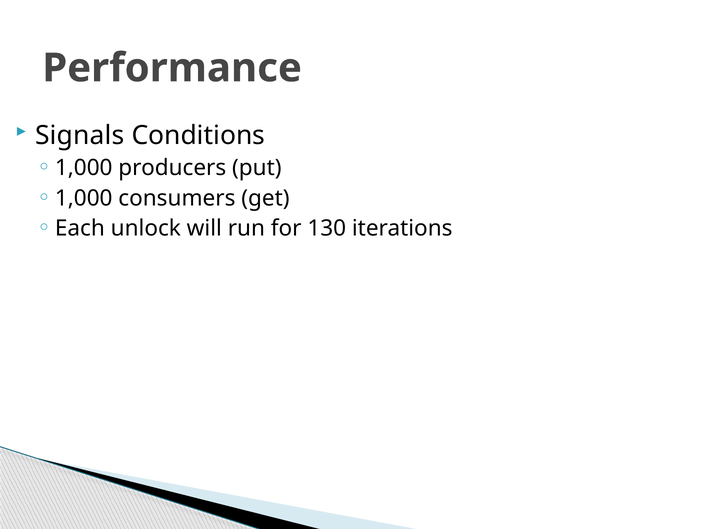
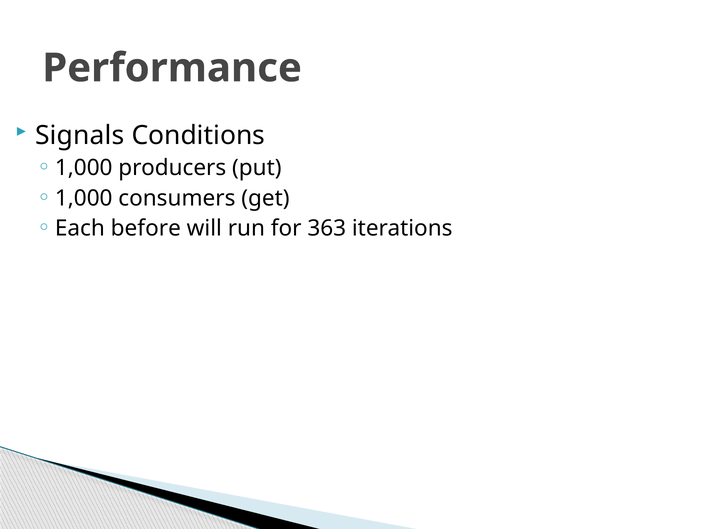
unlock: unlock -> before
130: 130 -> 363
